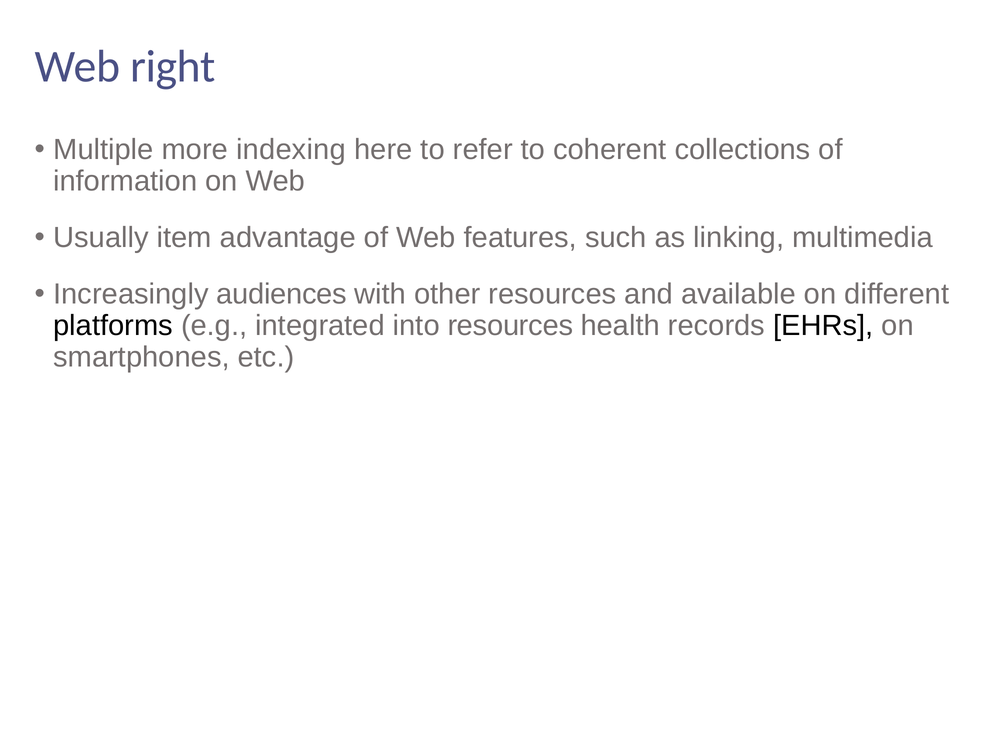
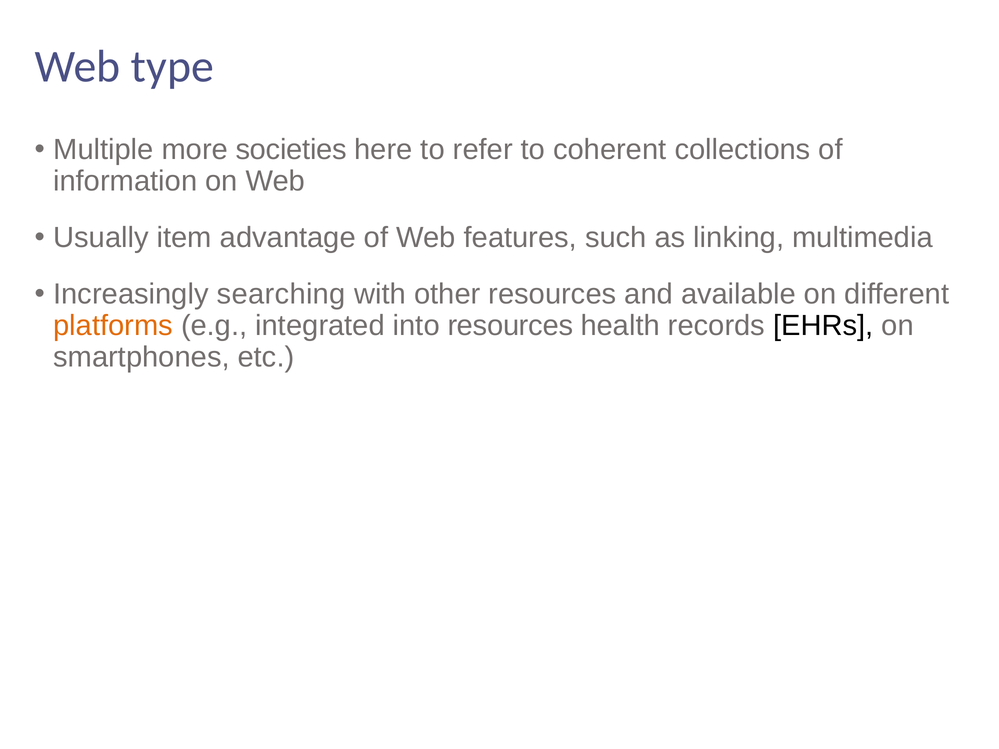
right: right -> type
indexing: indexing -> societies
audiences: audiences -> searching
platforms colour: black -> orange
